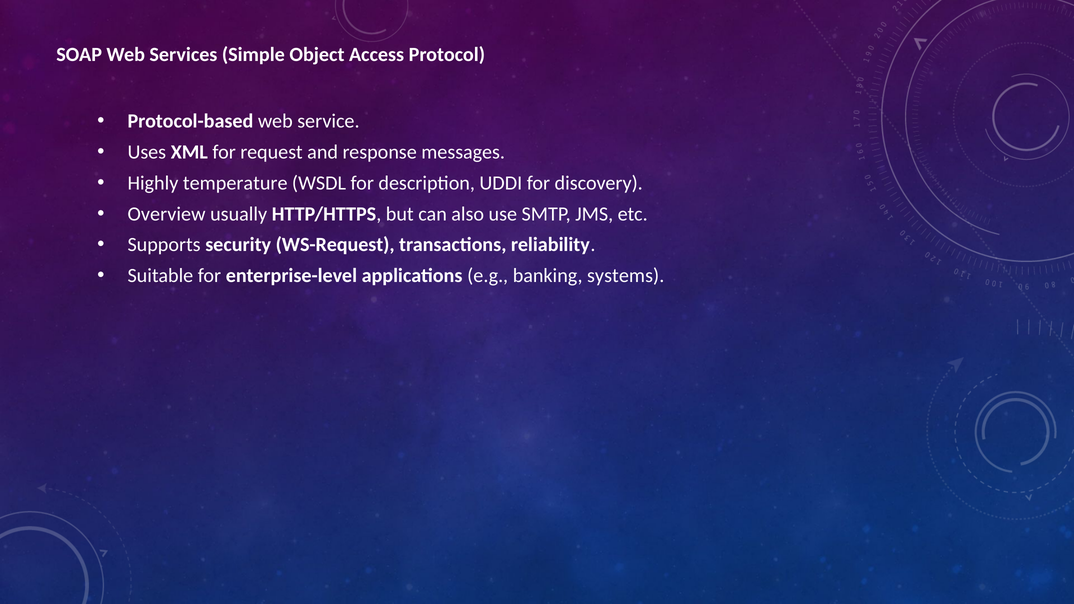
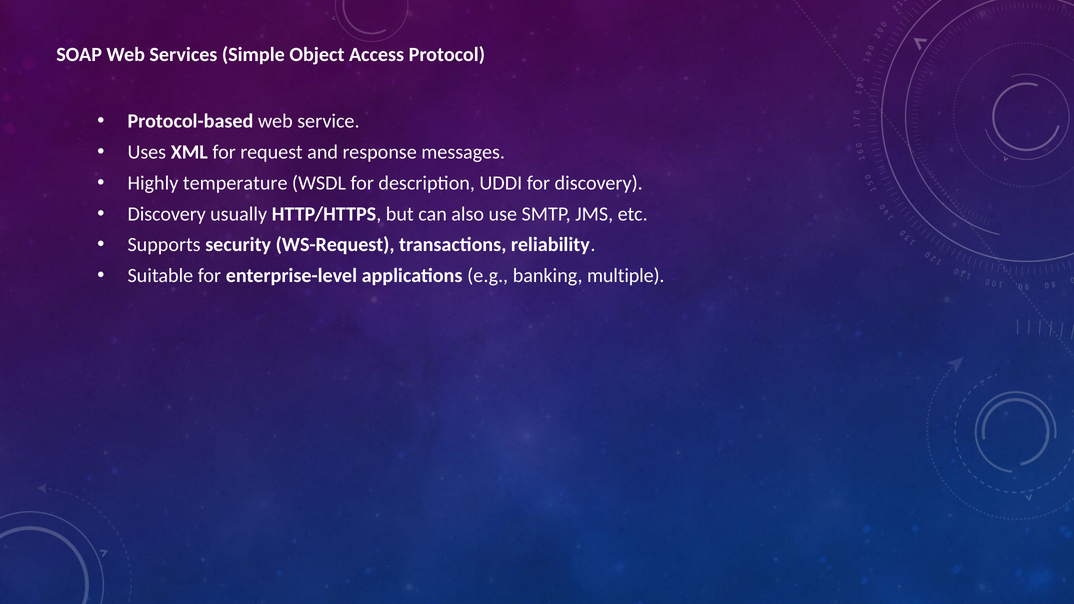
Overview at (167, 214): Overview -> Discovery
systems: systems -> multiple
